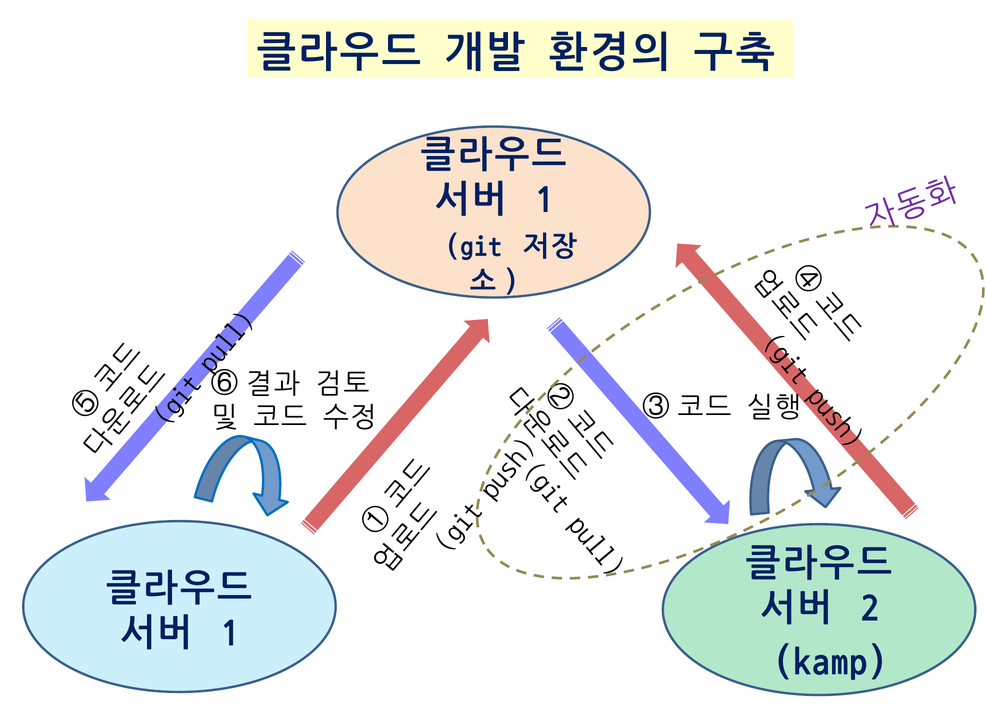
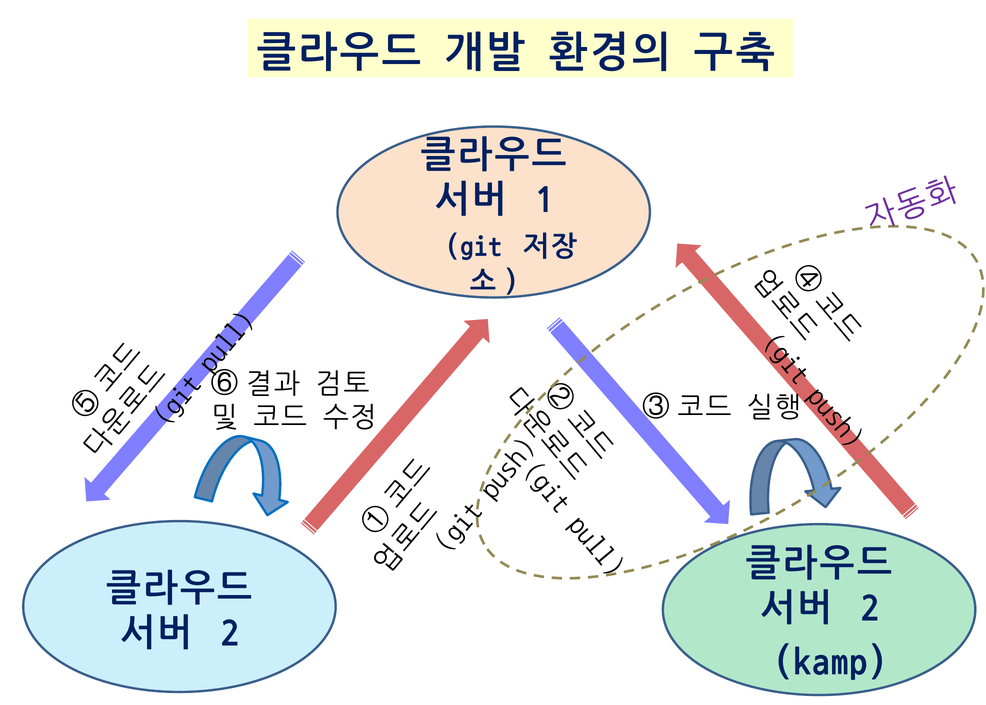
1 at (230, 631): 1 -> 2
